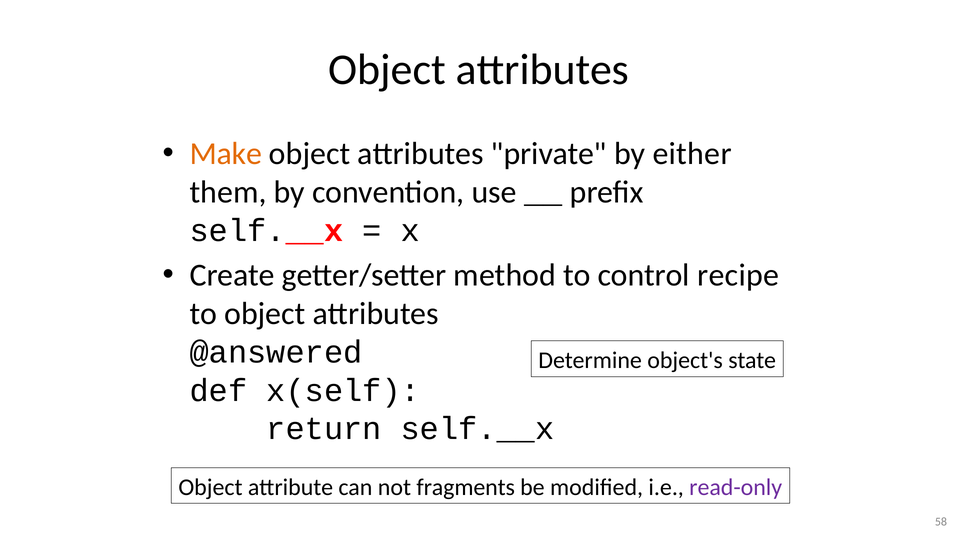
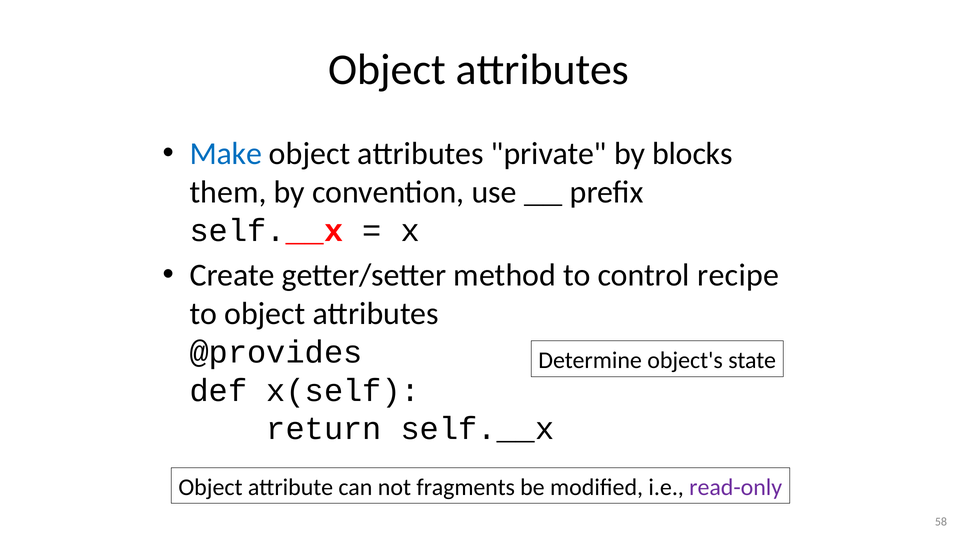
Make colour: orange -> blue
either: either -> blocks
@answered: @answered -> @provides
